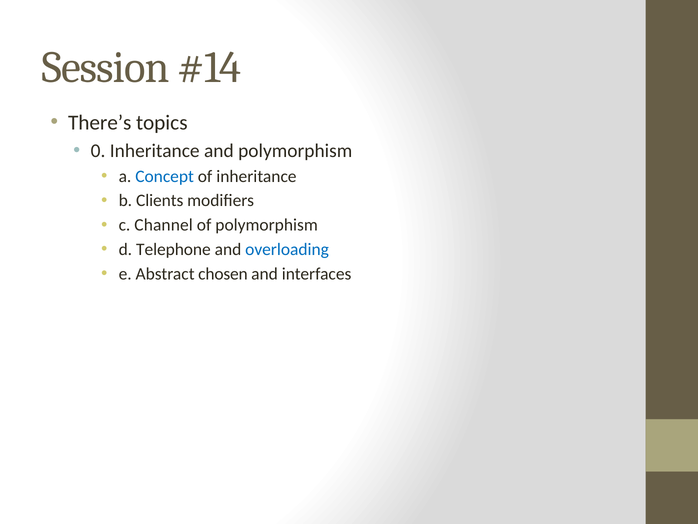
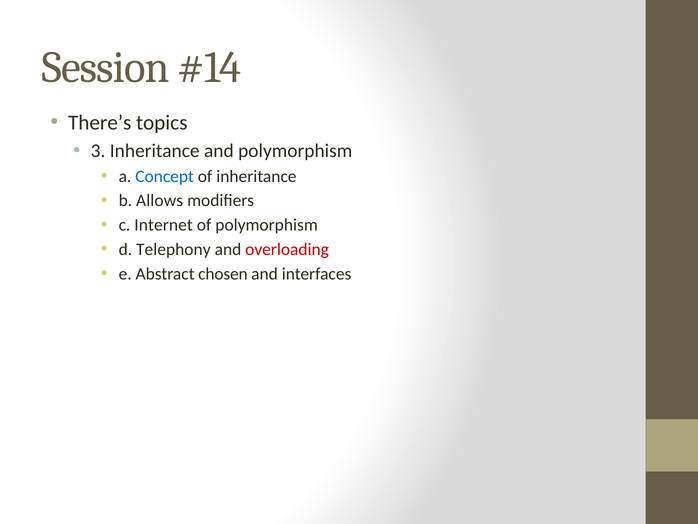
0: 0 -> 3
Clients: Clients -> Allows
Channel: Channel -> Internet
Telephone: Telephone -> Telephony
overloading colour: blue -> red
